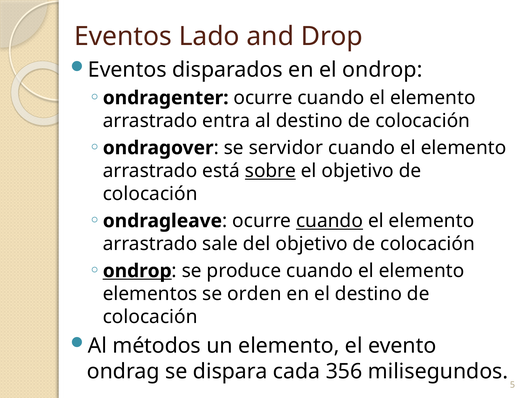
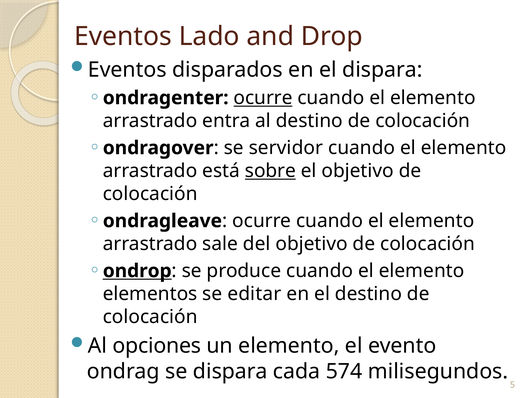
el ondrop: ondrop -> dispara
ocurre at (263, 98) underline: none -> present
cuando at (329, 221) underline: present -> none
orden: orden -> editar
métodos: métodos -> opciones
356: 356 -> 574
